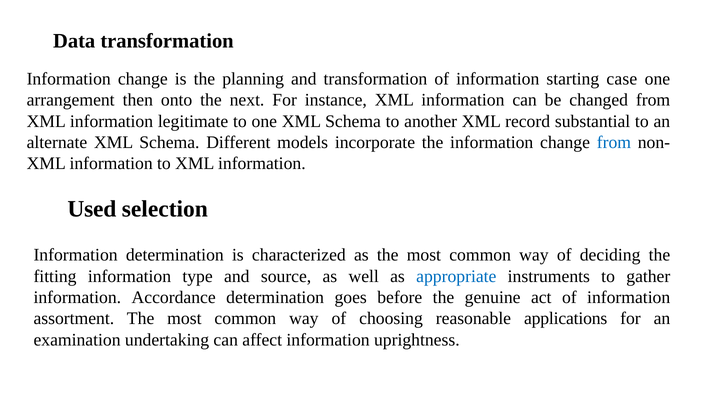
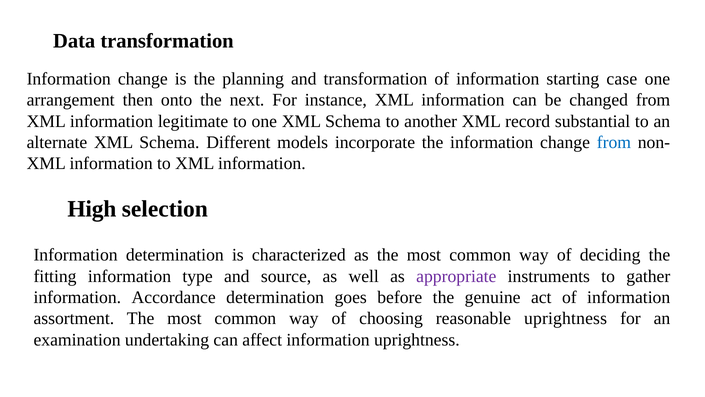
Used: Used -> High
appropriate colour: blue -> purple
reasonable applications: applications -> uprightness
